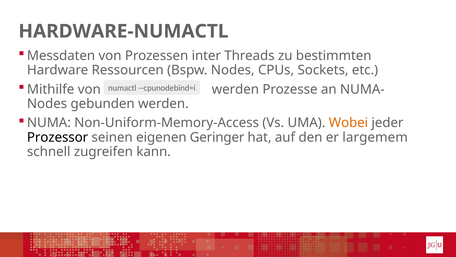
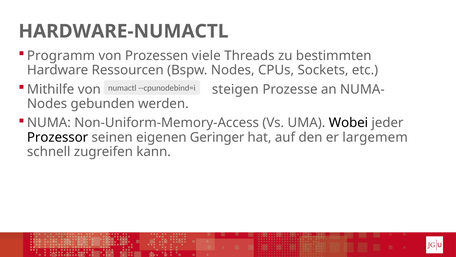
Messdaten: Messdaten -> Programm
inter: inter -> viele
von werden: werden -> steigen
Wobei colour: orange -> black
